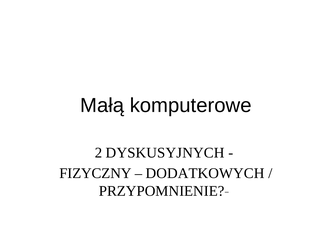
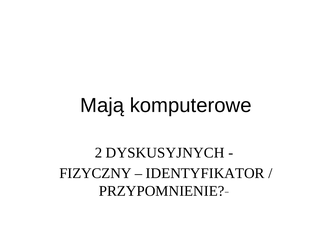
Małą: Małą -> Mają
DODATKOWYCH: DODATKOWYCH -> IDENTYFIKATOR
